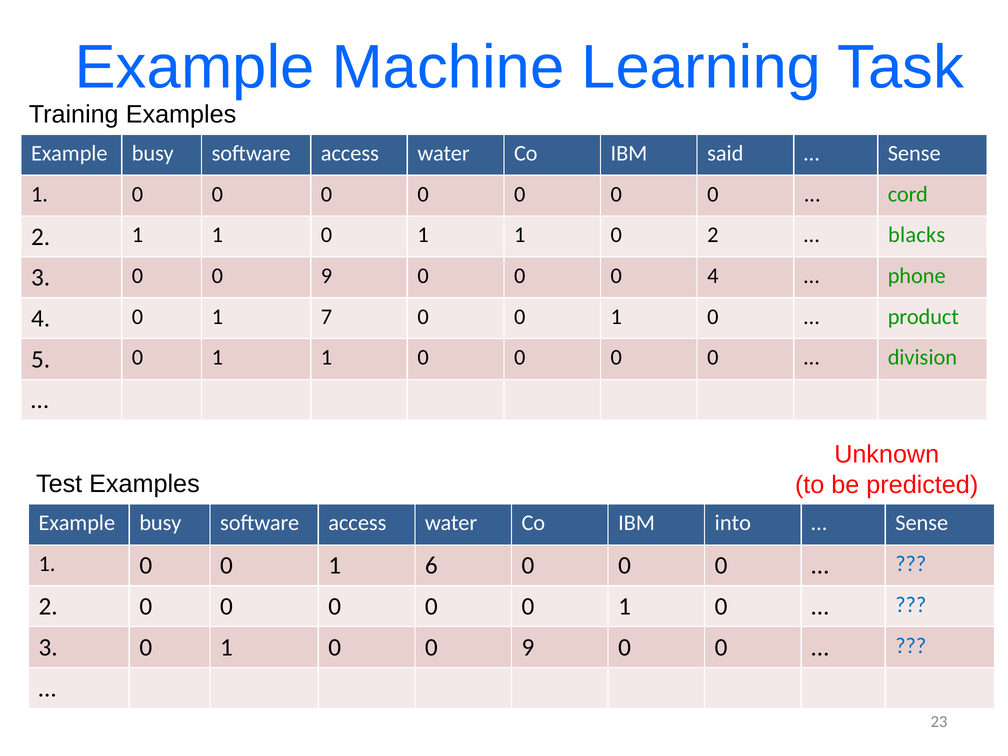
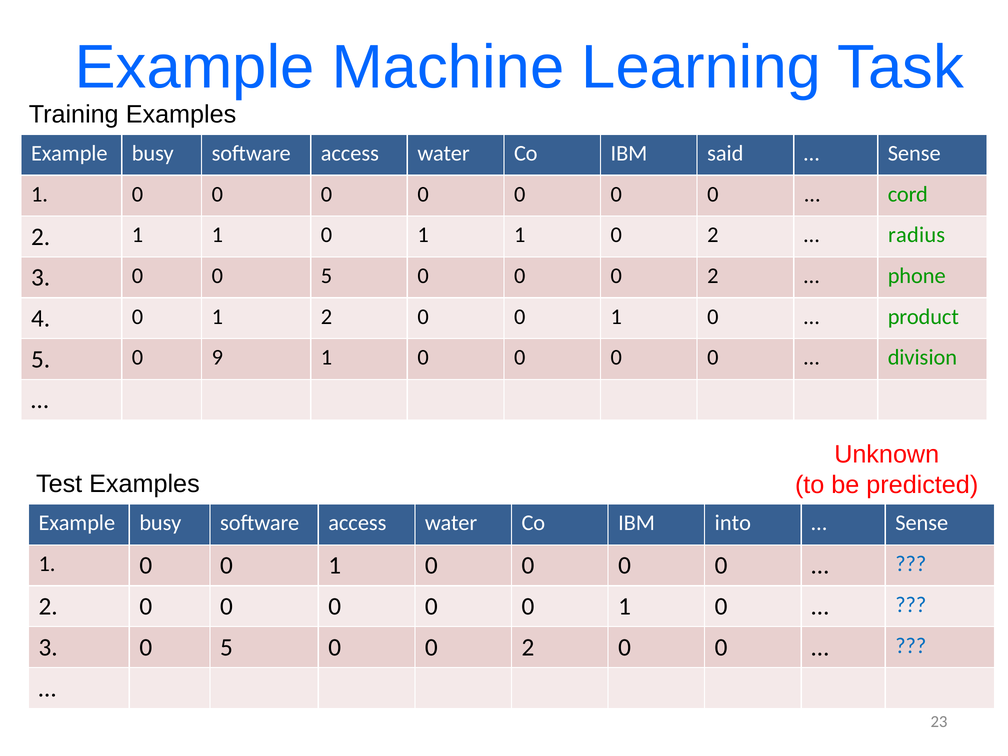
blacks: blacks -> radius
3 0 0 9: 9 -> 5
0 0 0 4: 4 -> 2
1 7: 7 -> 2
5 0 1: 1 -> 9
6 at (431, 566): 6 -> 0
3 0 1: 1 -> 5
9 at (528, 647): 9 -> 2
